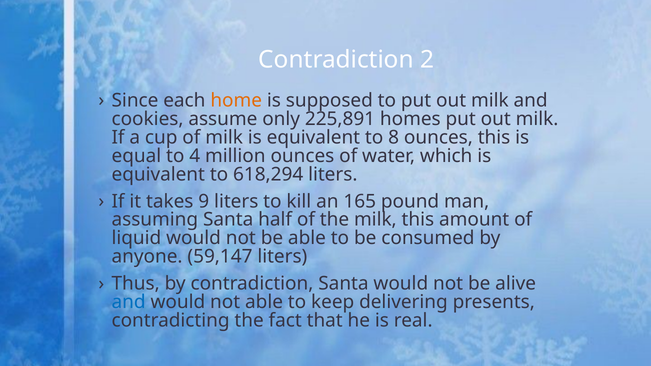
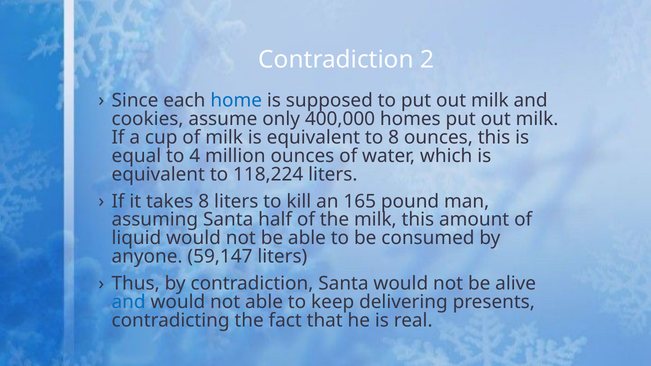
home colour: orange -> blue
225,891: 225,891 -> 400,000
618,294: 618,294 -> 118,224
takes 9: 9 -> 8
